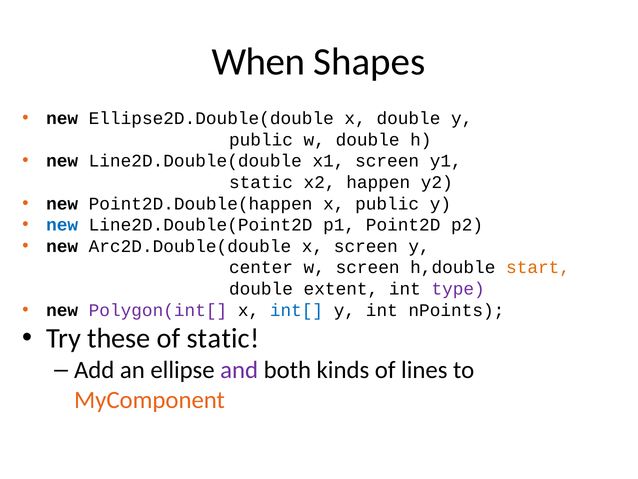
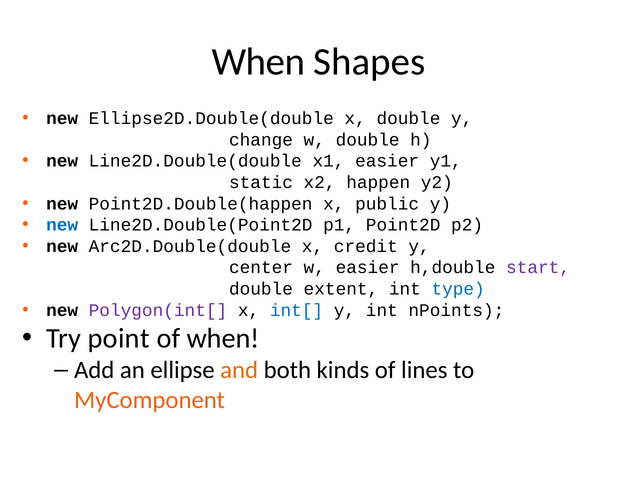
public at (261, 140): public -> change
x1 screen: screen -> easier
x screen: screen -> credit
w screen: screen -> easier
start colour: orange -> purple
type colour: purple -> blue
these: these -> point
of static: static -> when
and colour: purple -> orange
